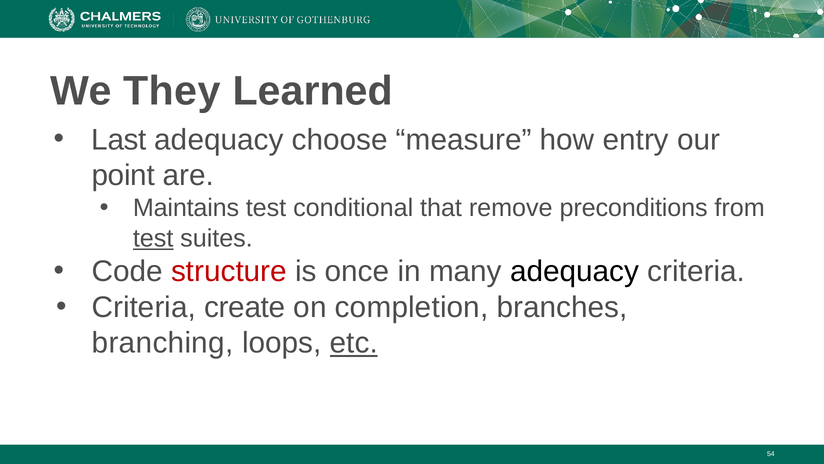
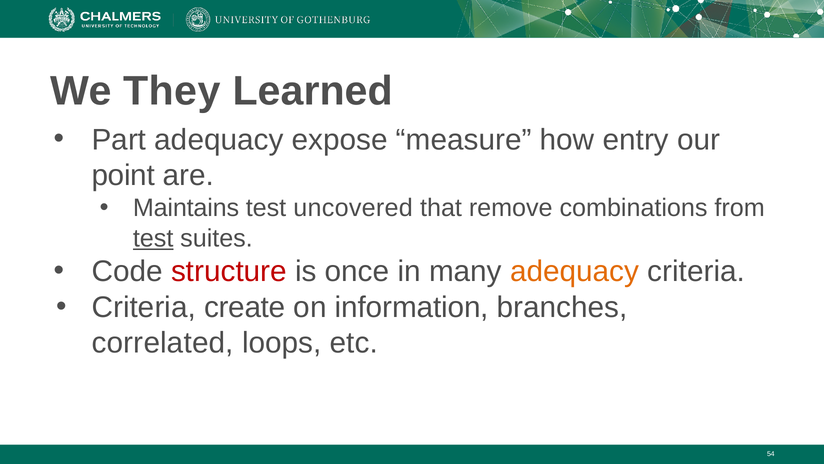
Last: Last -> Part
choose: choose -> expose
conditional: conditional -> uncovered
preconditions: preconditions -> combinations
adequacy at (575, 271) colour: black -> orange
completion: completion -> information
branching: branching -> correlated
etc underline: present -> none
